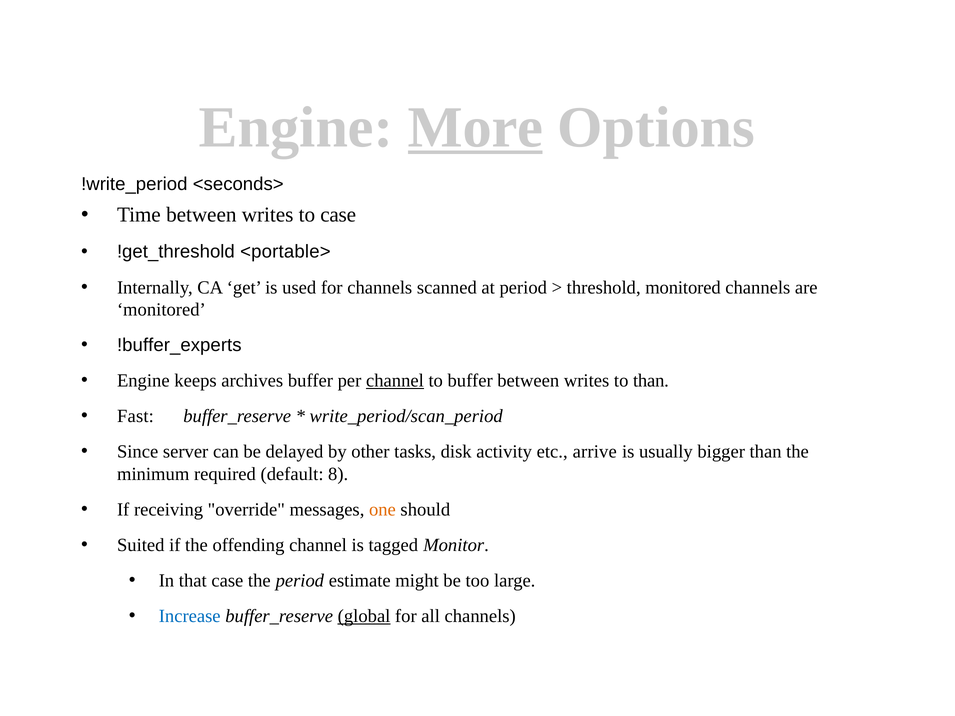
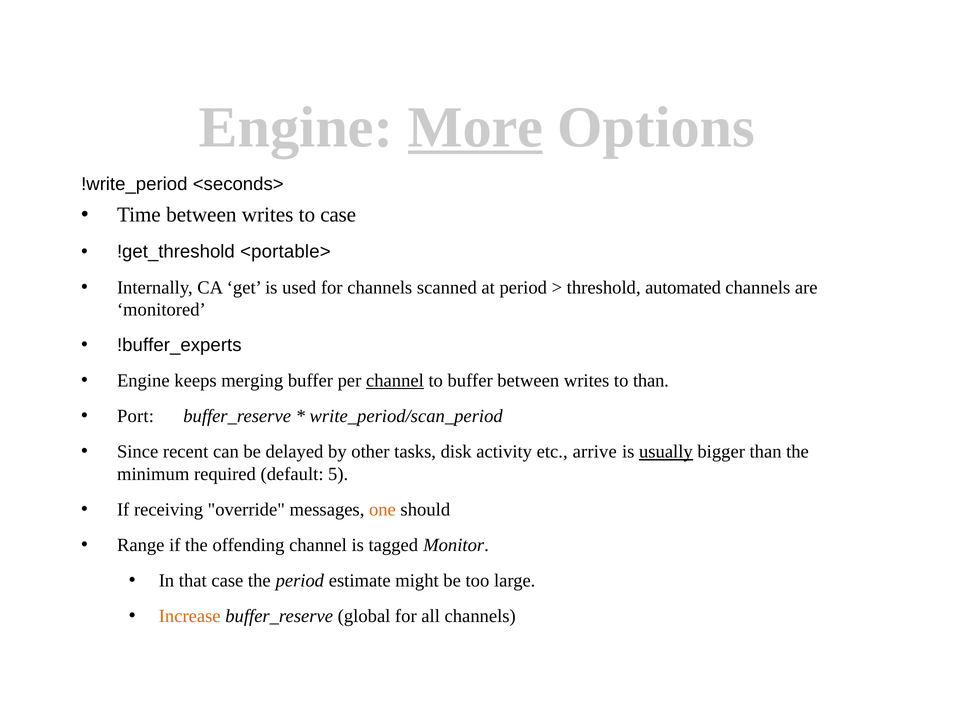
threshold monitored: monitored -> automated
archives: archives -> merging
Fast: Fast -> Port
server: server -> recent
usually underline: none -> present
8: 8 -> 5
Suited: Suited -> Range
Increase colour: blue -> orange
global underline: present -> none
